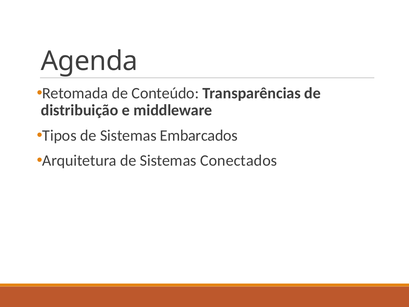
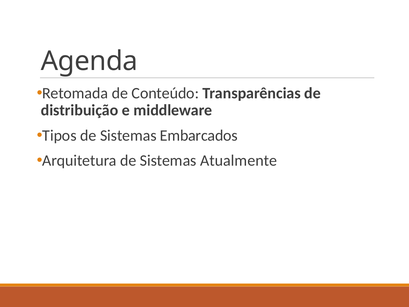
Conectados: Conectados -> Atualmente
